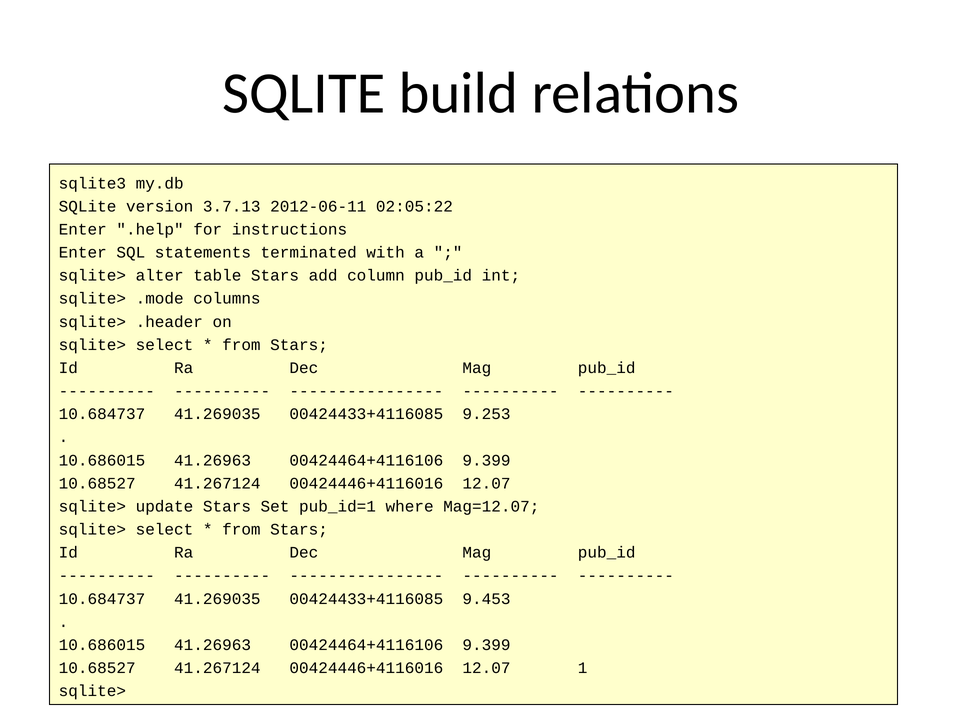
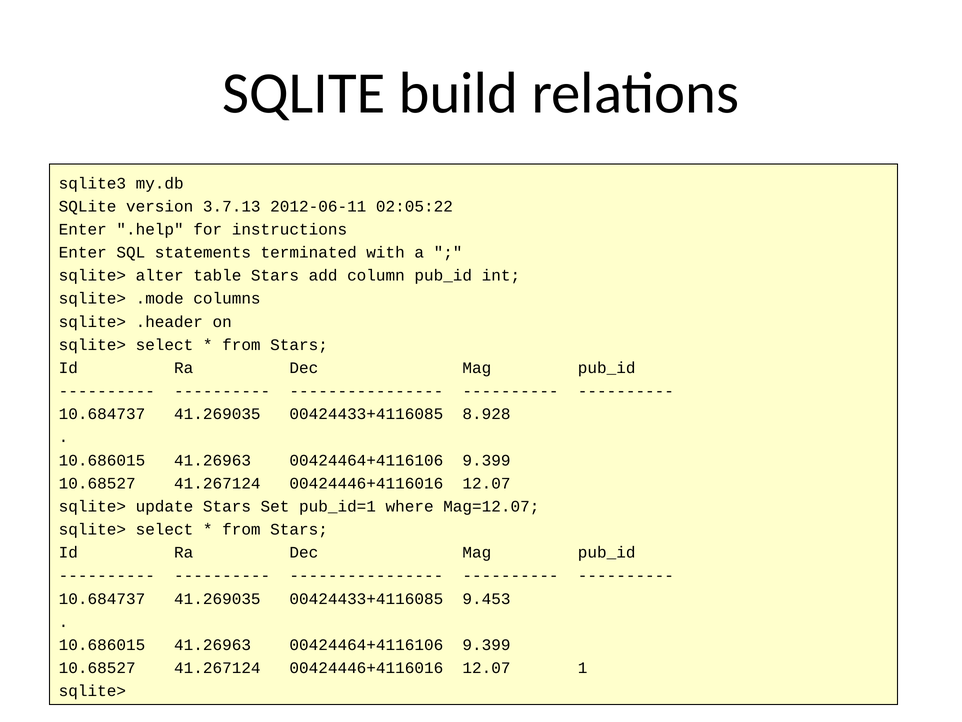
9.253: 9.253 -> 8.928
